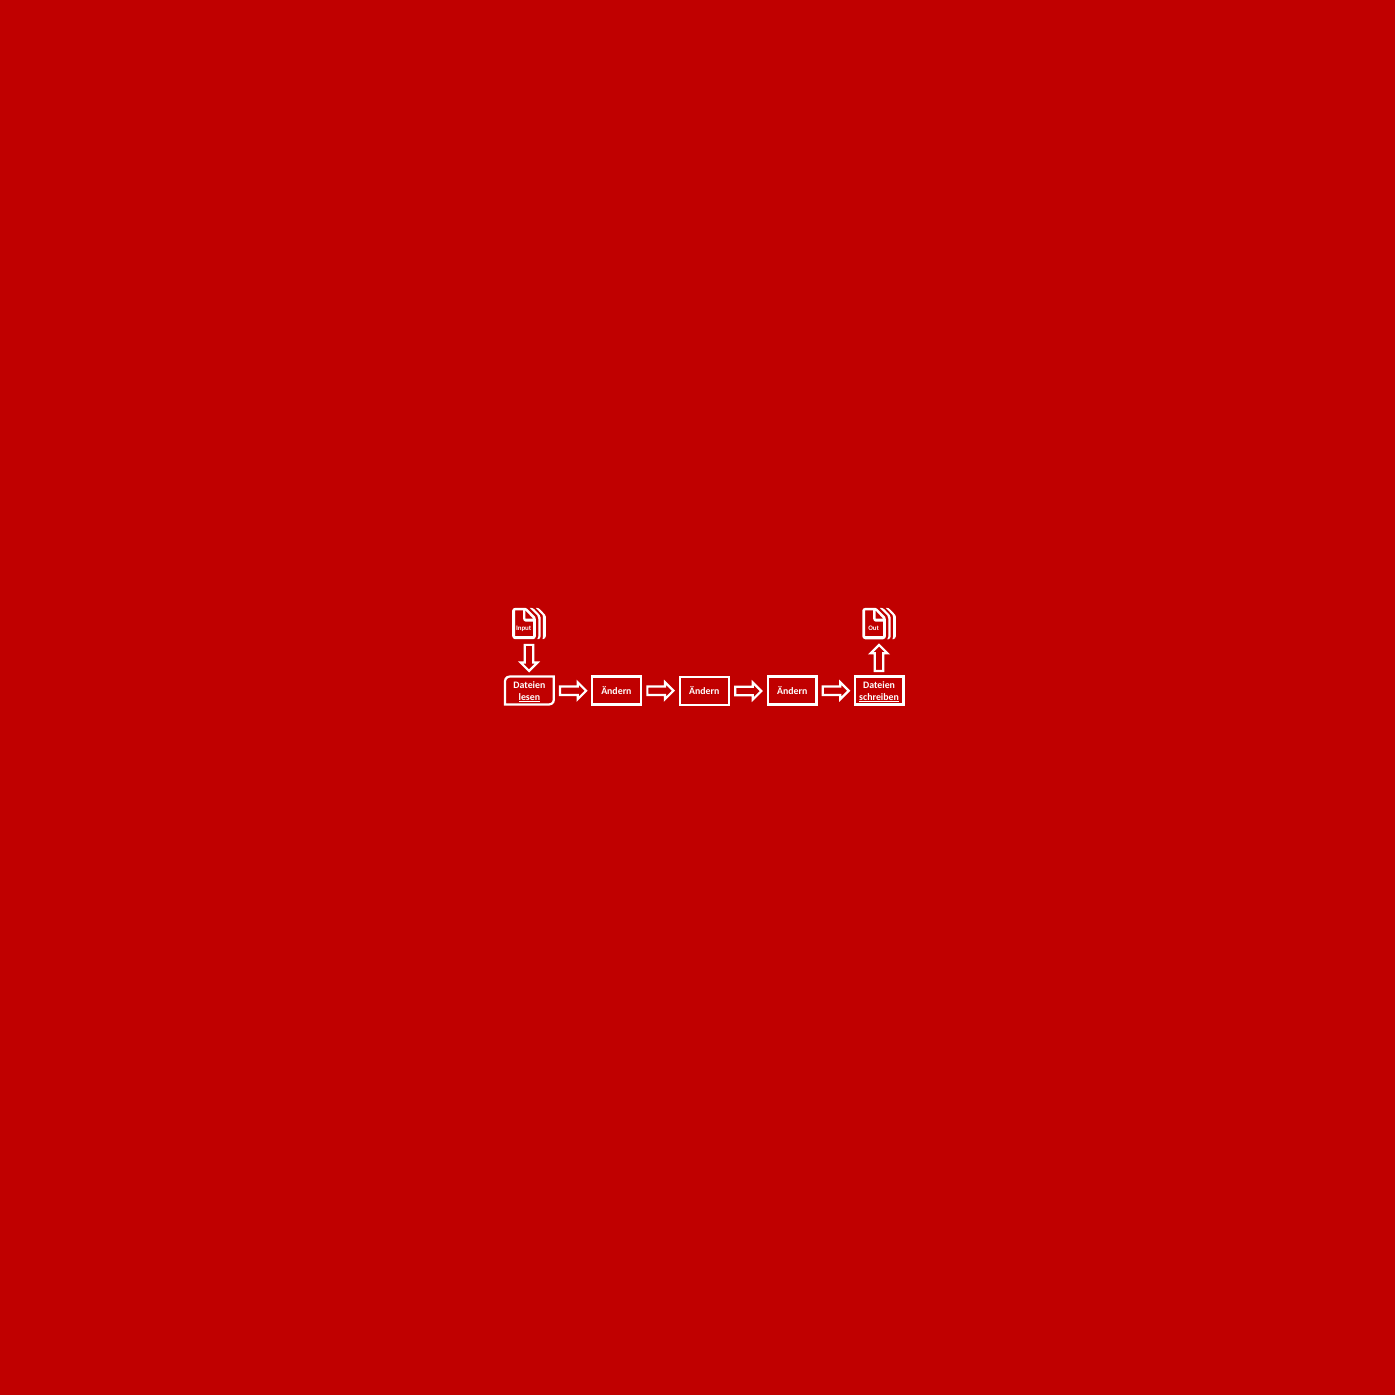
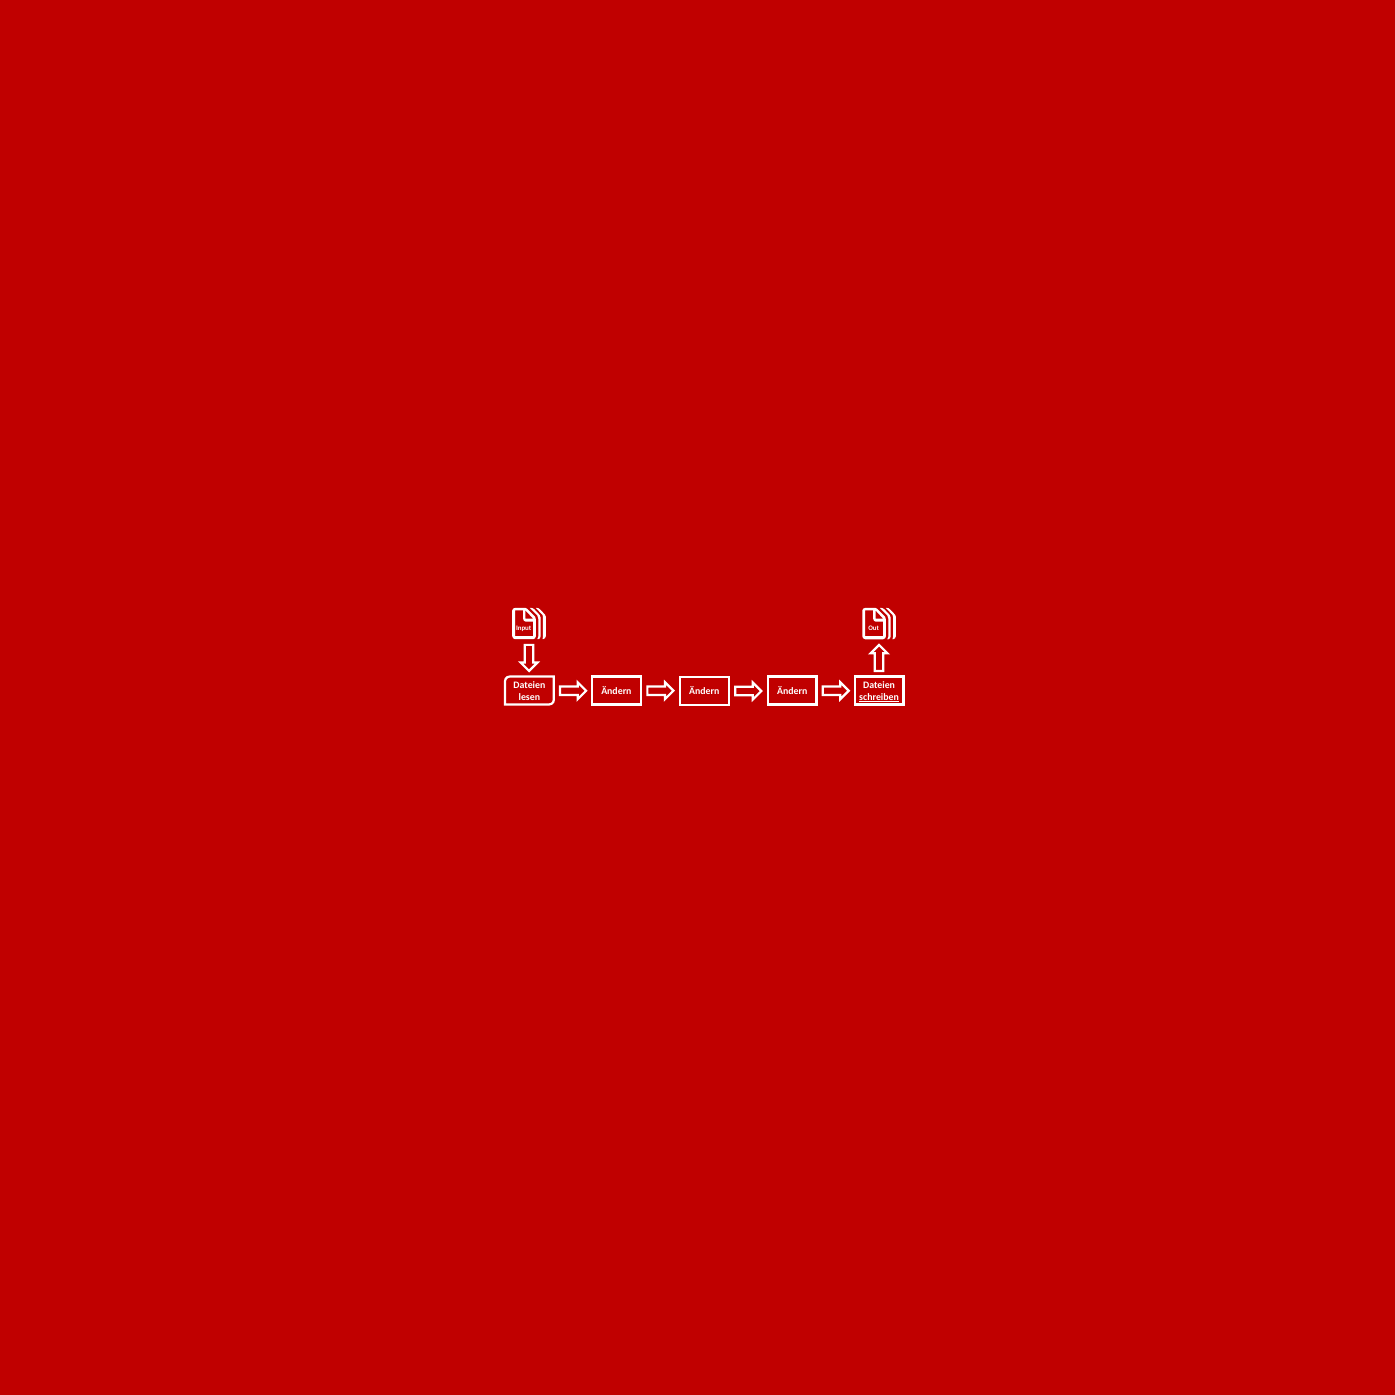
lesen underline: present -> none
